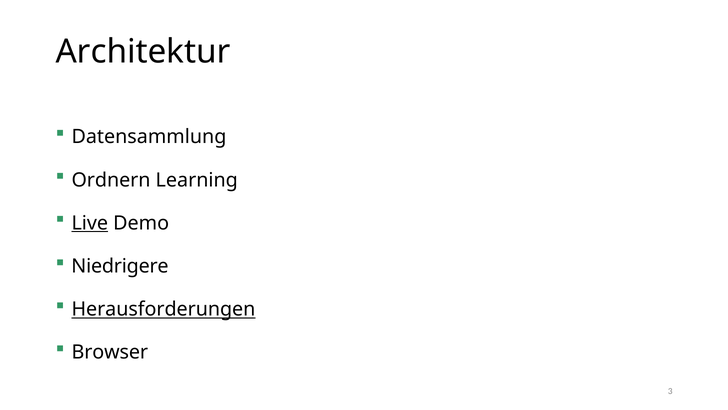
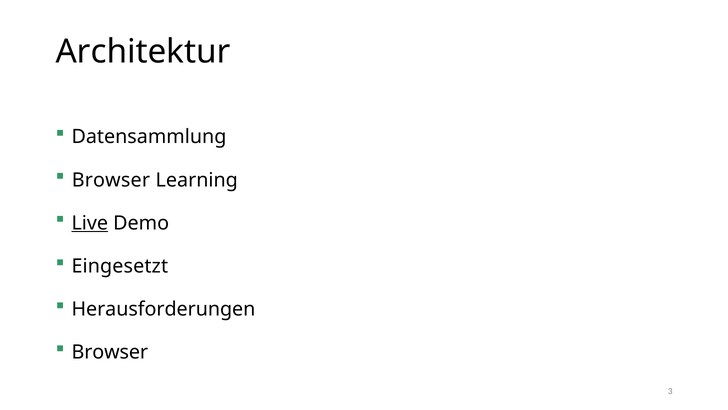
Ordnern at (111, 180): Ordnern -> Browser
Niedrigere: Niedrigere -> Eingesetzt
Herausforderungen underline: present -> none
